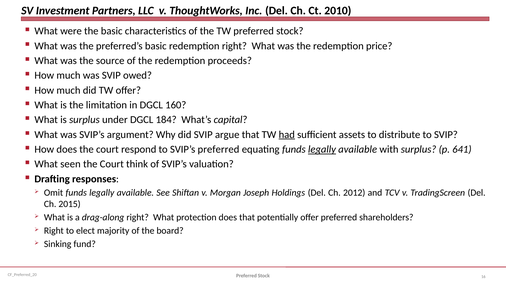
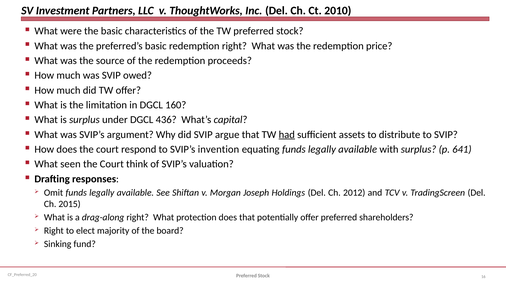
184: 184 -> 436
SVIP’s preferred: preferred -> invention
legally at (322, 149) underline: present -> none
